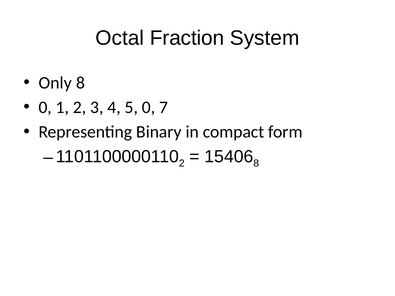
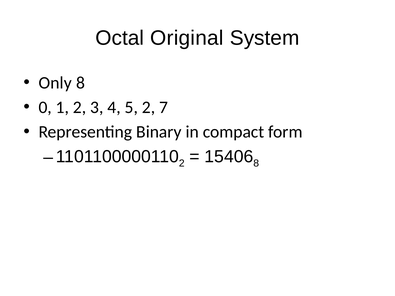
Fraction: Fraction -> Original
5 0: 0 -> 2
